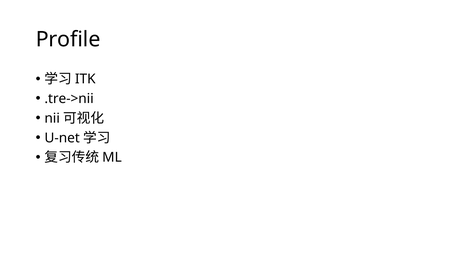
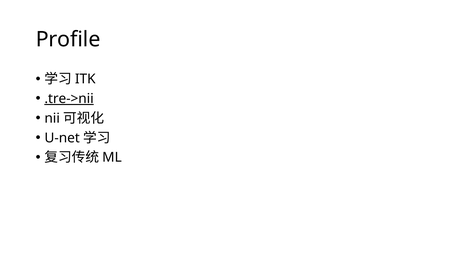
.tre->nii underline: none -> present
